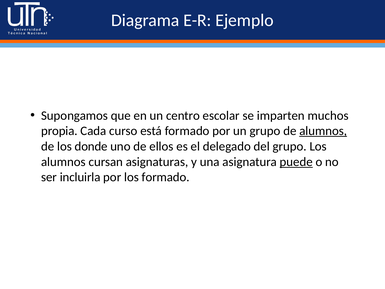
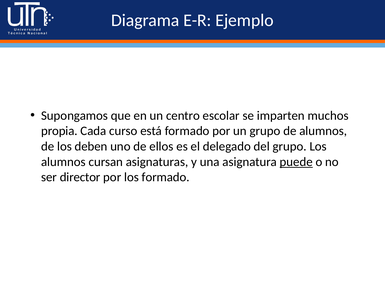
alumnos at (323, 131) underline: present -> none
donde: donde -> deben
incluirla: incluirla -> director
